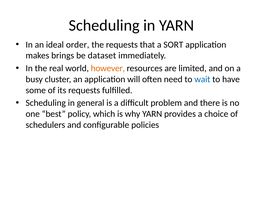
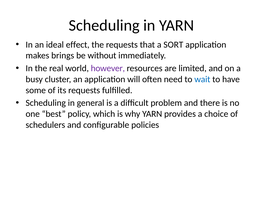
order: order -> effect
dataset: dataset -> without
however colour: orange -> purple
